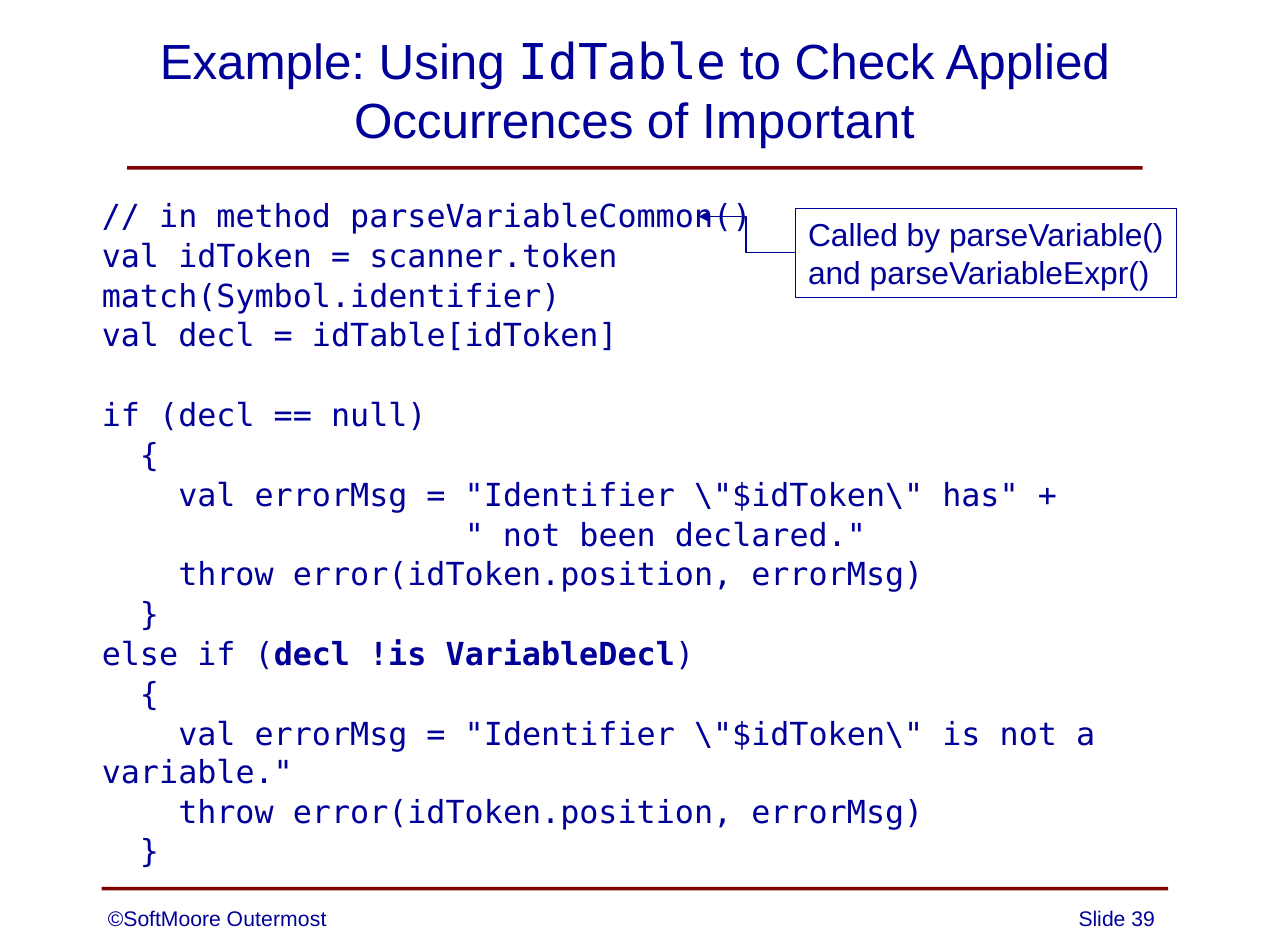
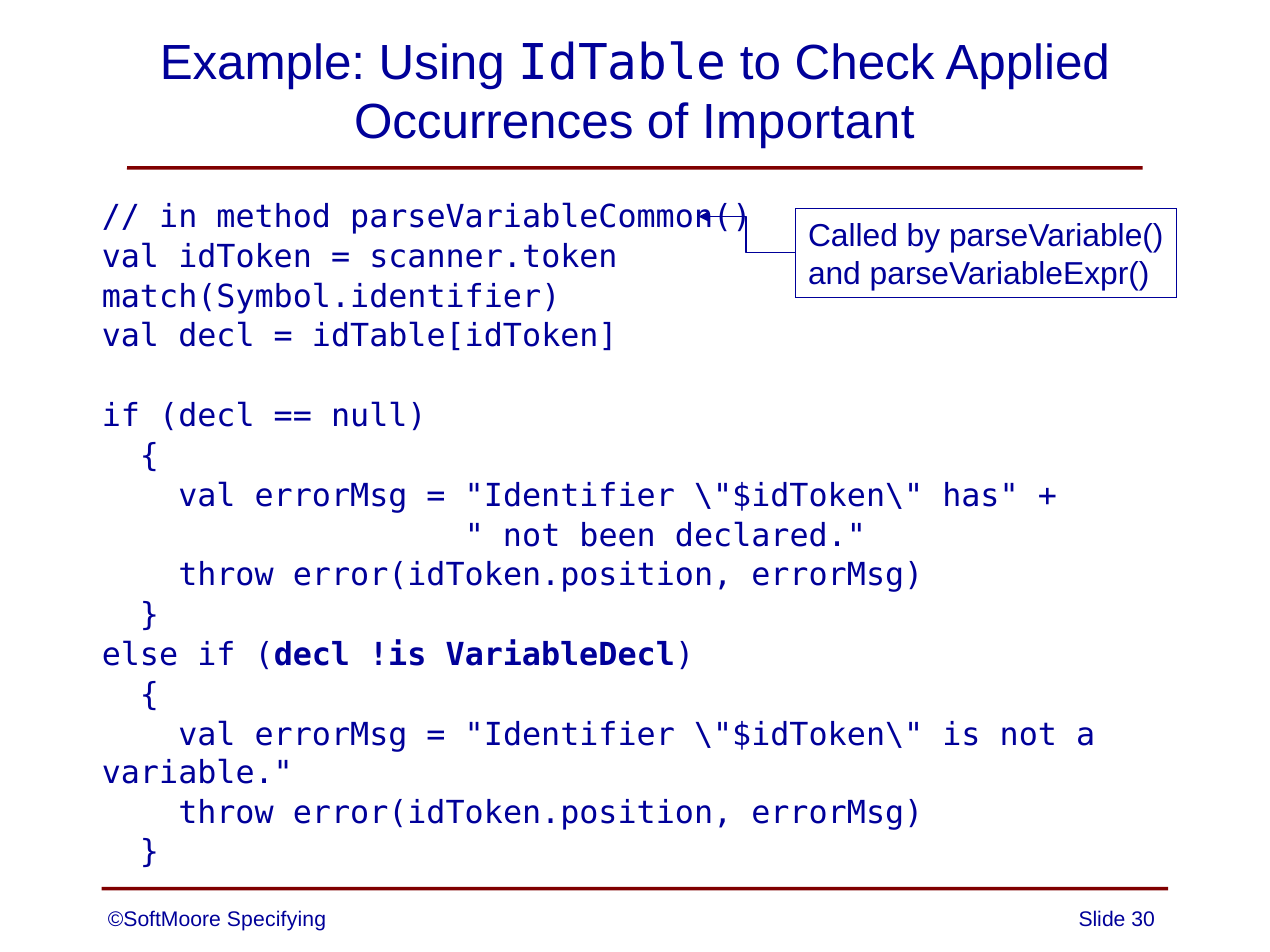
Outermost: Outermost -> Specifying
39: 39 -> 30
